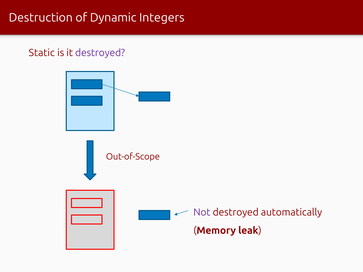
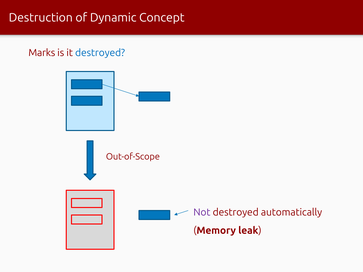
Integers: Integers -> Concept
Static: Static -> Marks
destroyed at (100, 53) colour: purple -> blue
